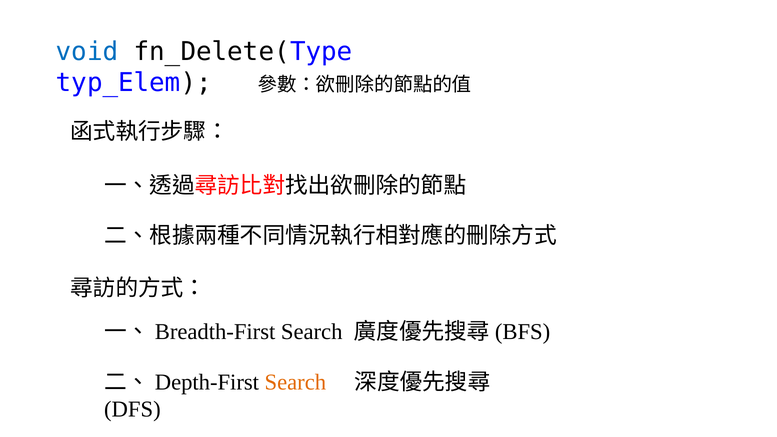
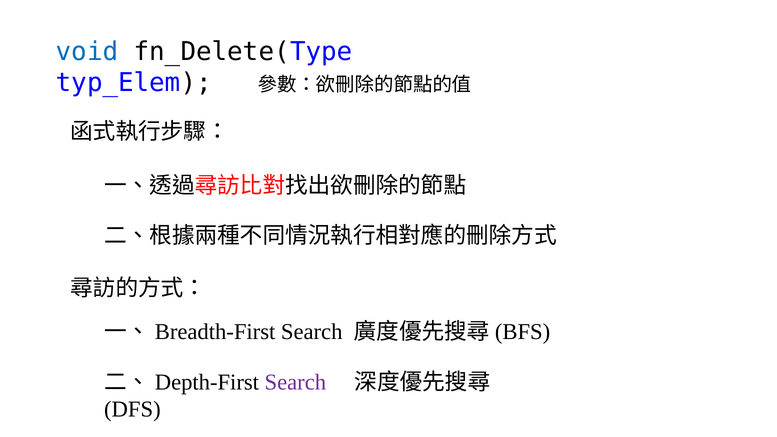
Search at (295, 382) colour: orange -> purple
